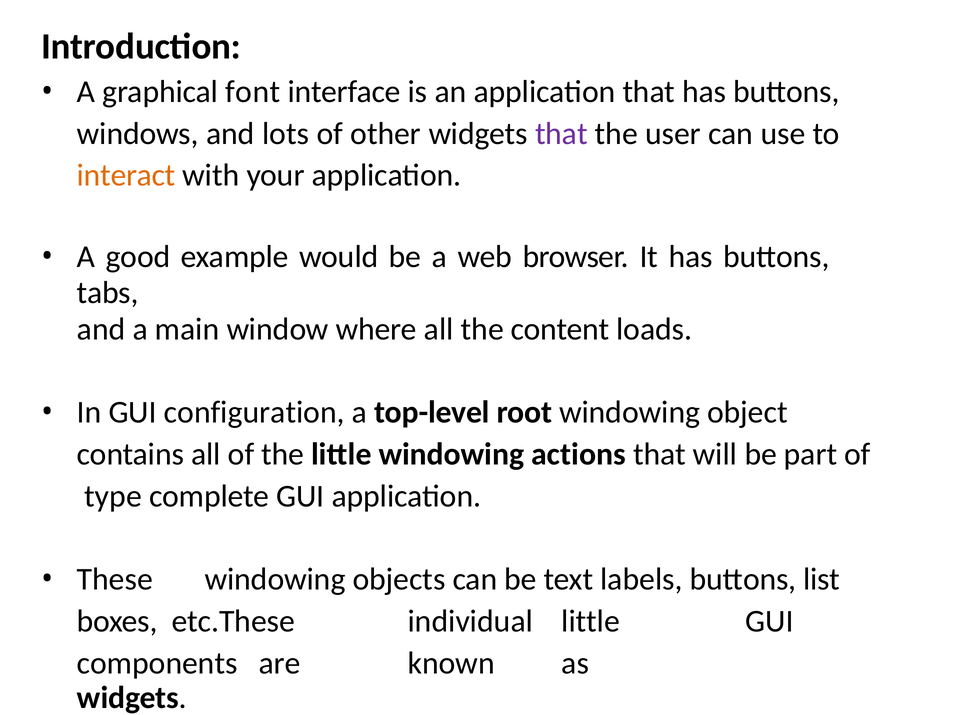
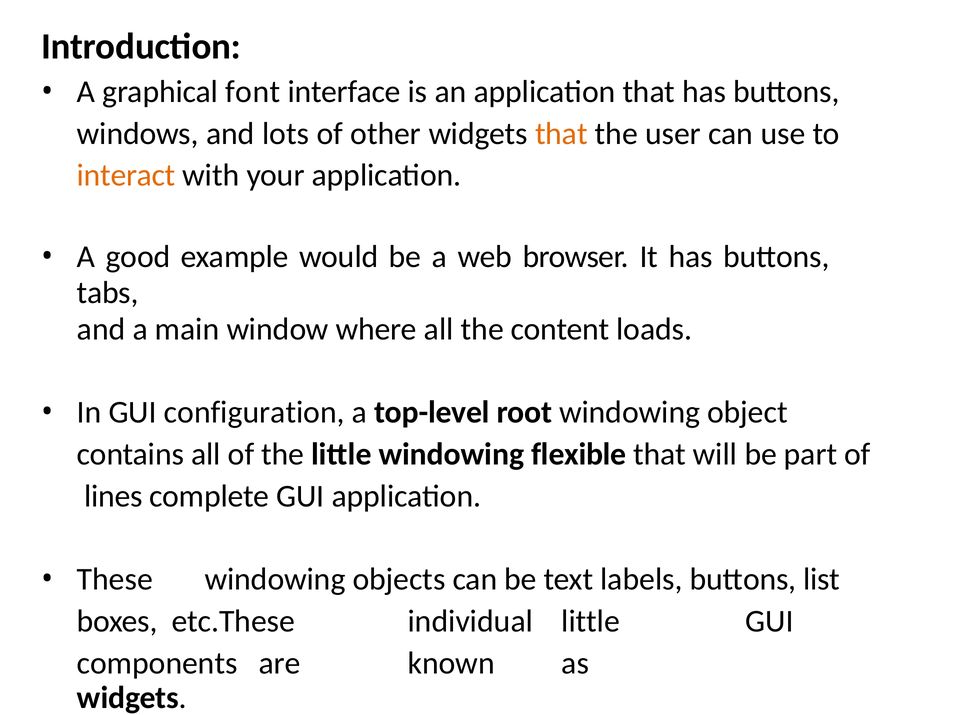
that at (561, 134) colour: purple -> orange
actions: actions -> flexible
type: type -> lines
